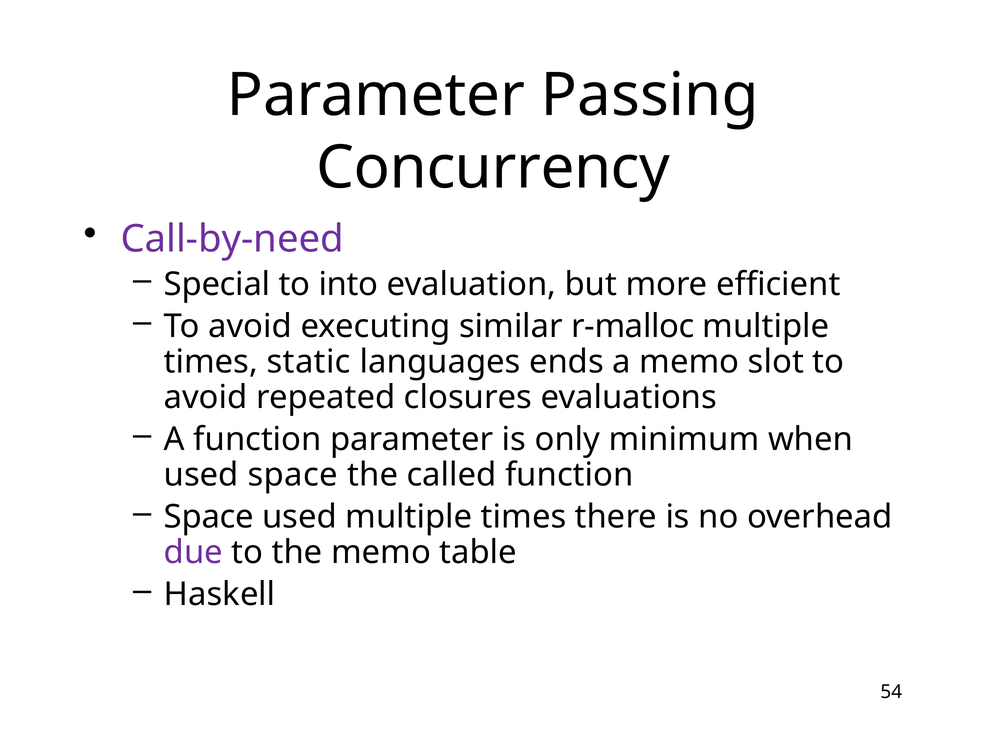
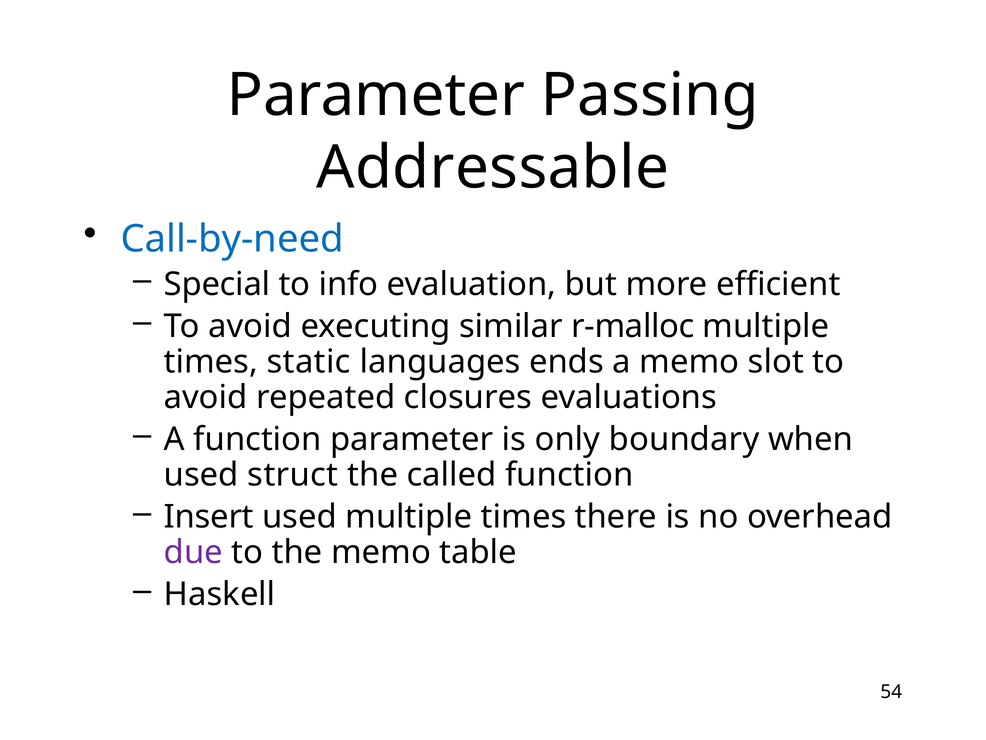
Concurrency: Concurrency -> Addressable
Call-by-need colour: purple -> blue
into: into -> info
minimum: minimum -> boundary
used space: space -> struct
Space at (209, 517): Space -> Insert
